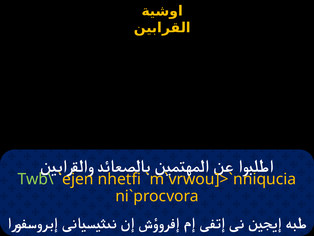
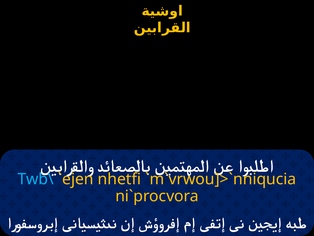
Twb\ colour: light green -> light blue
